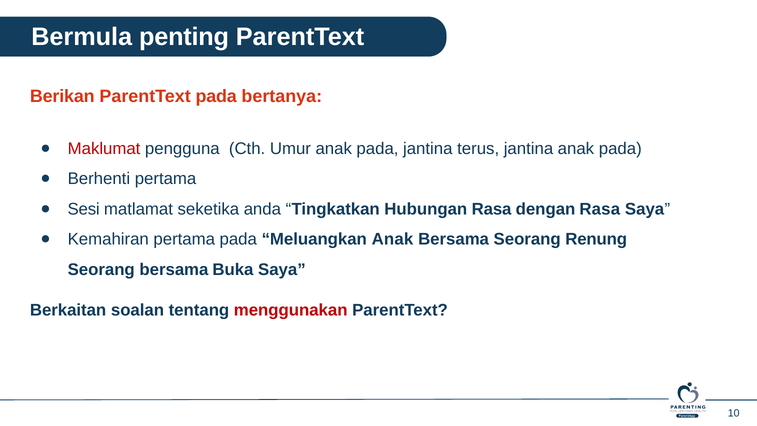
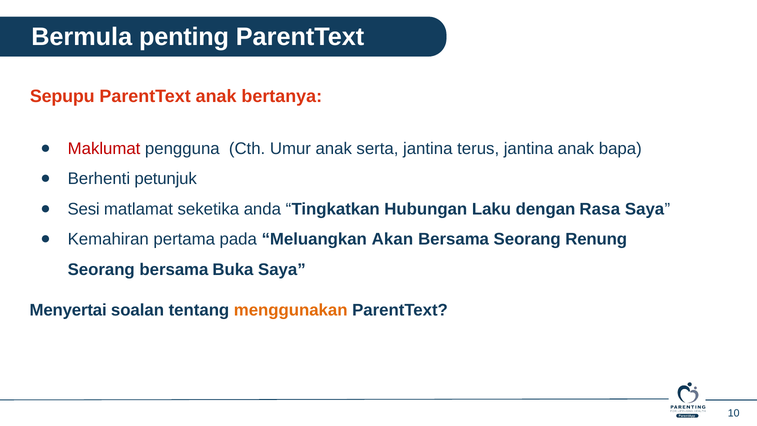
Berikan: Berikan -> Sepupu
ParentText pada: pada -> anak
Umur anak pada: pada -> serta
jantina anak pada: pada -> bapa
Berhenti pertama: pertama -> petunjuk
Hubungan Rasa: Rasa -> Laku
Meluangkan Anak: Anak -> Akan
Berkaitan: Berkaitan -> Menyertai
menggunakan colour: red -> orange
